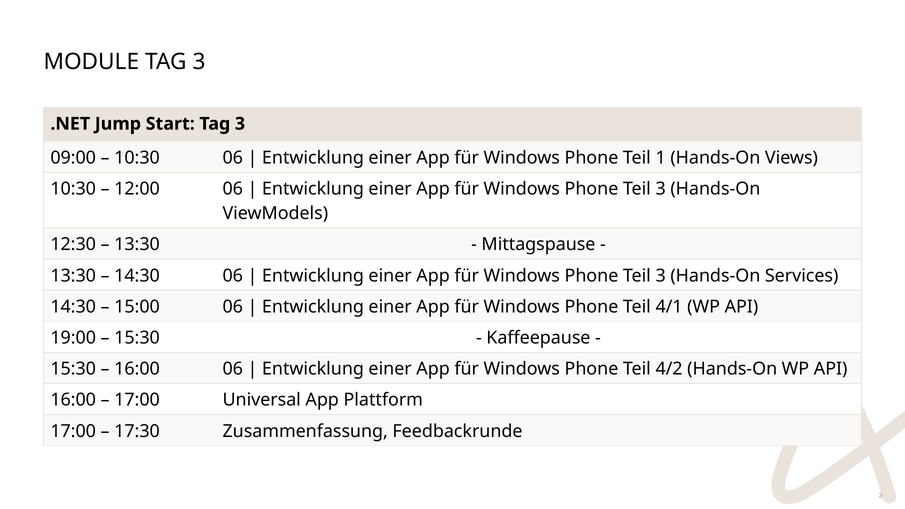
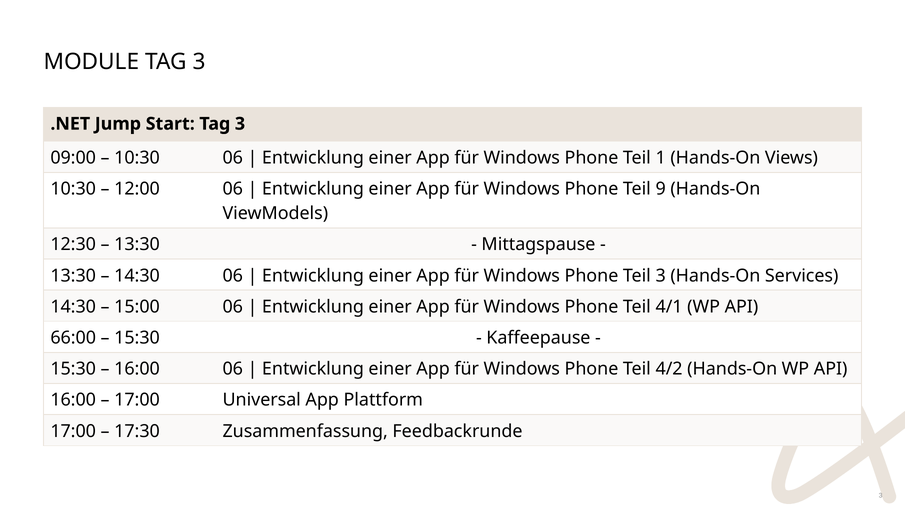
3 at (661, 189): 3 -> 9
19:00: 19:00 -> 66:00
